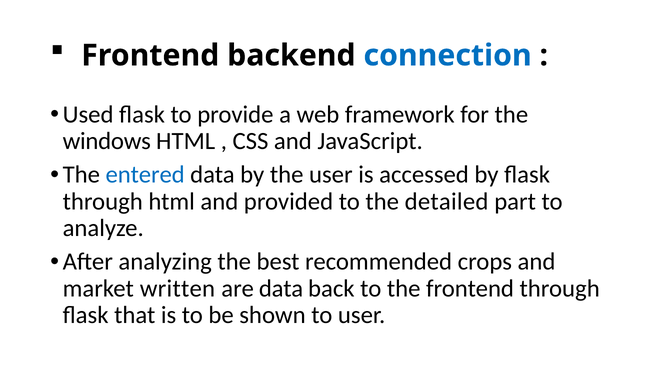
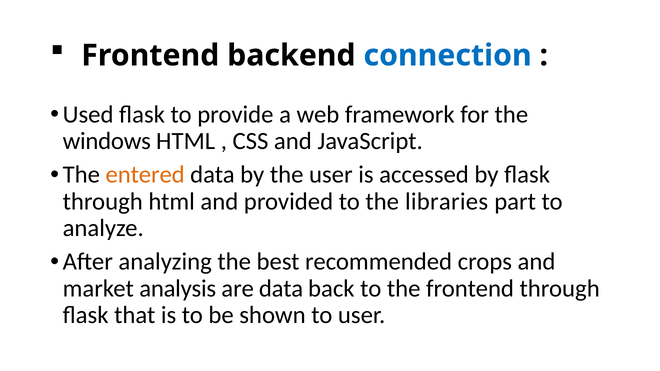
entered colour: blue -> orange
detailed: detailed -> libraries
written: written -> analysis
